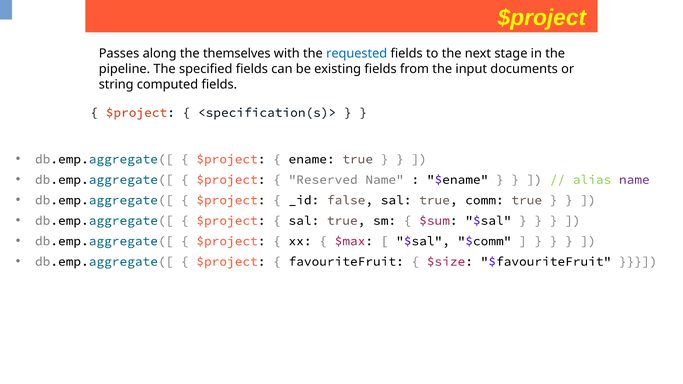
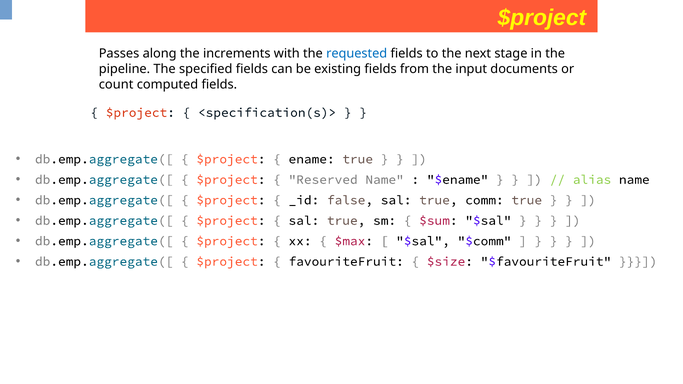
themselves: themselves -> increments
string: string -> count
name at (634, 180) colour: purple -> black
